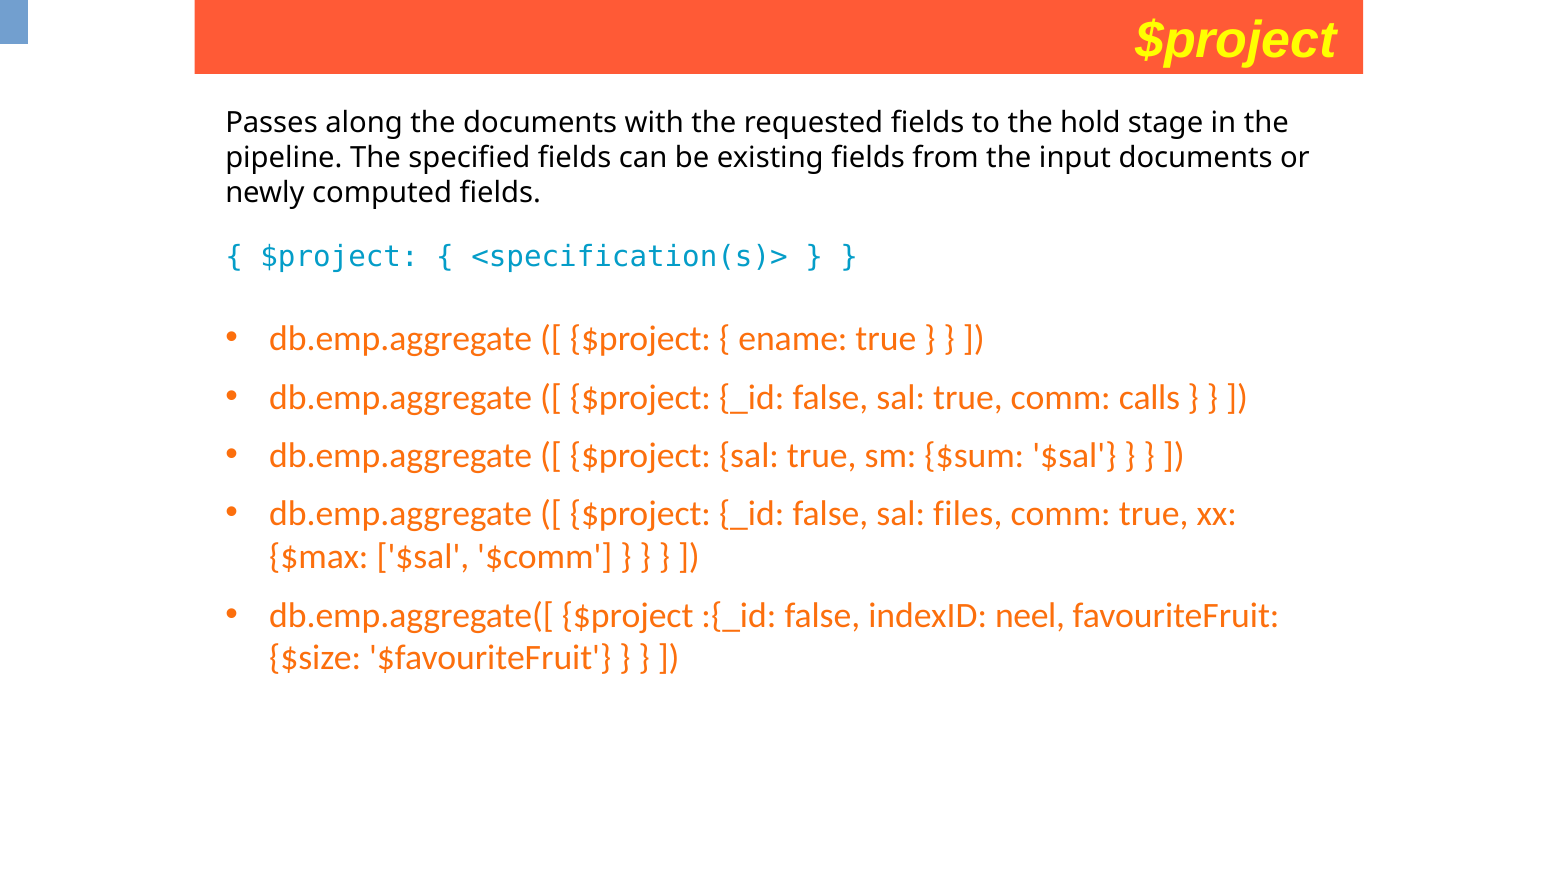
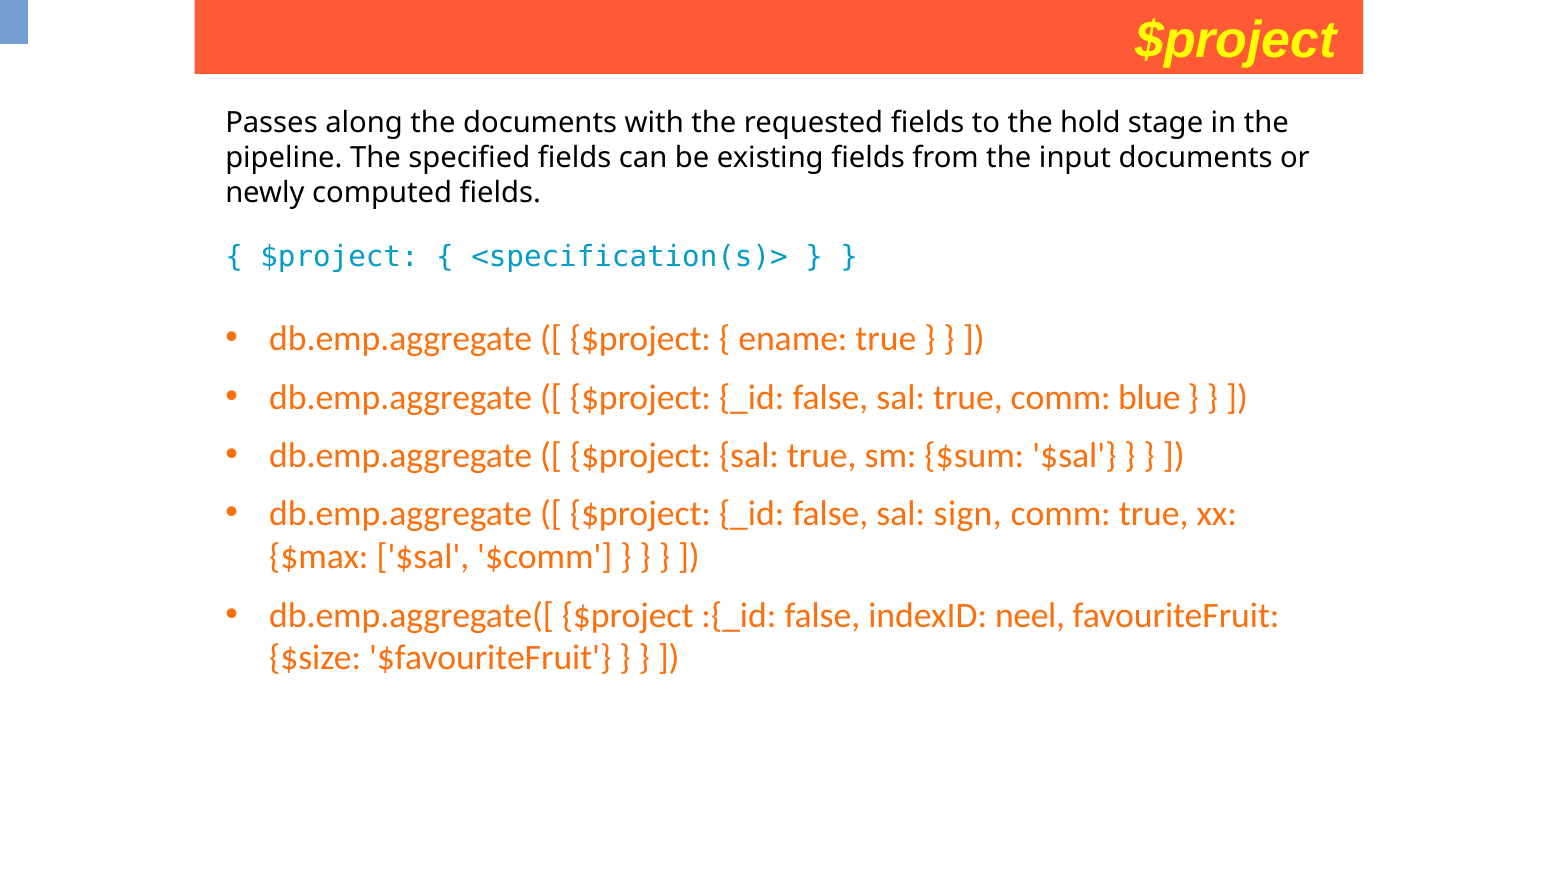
calls: calls -> blue
files: files -> sign
